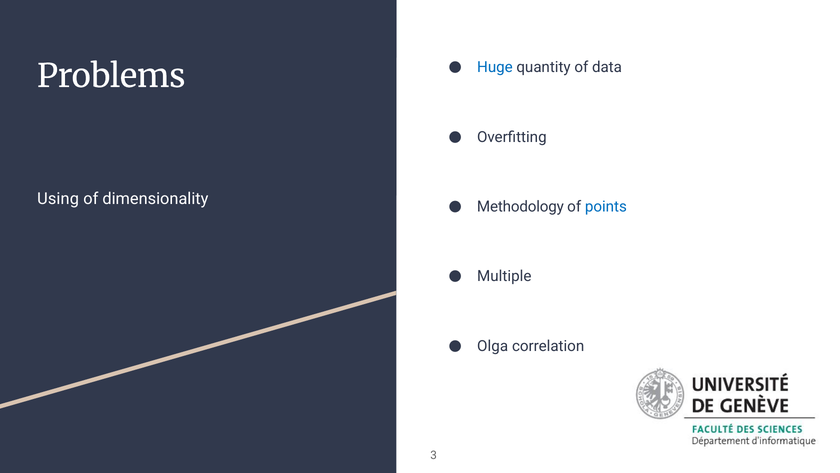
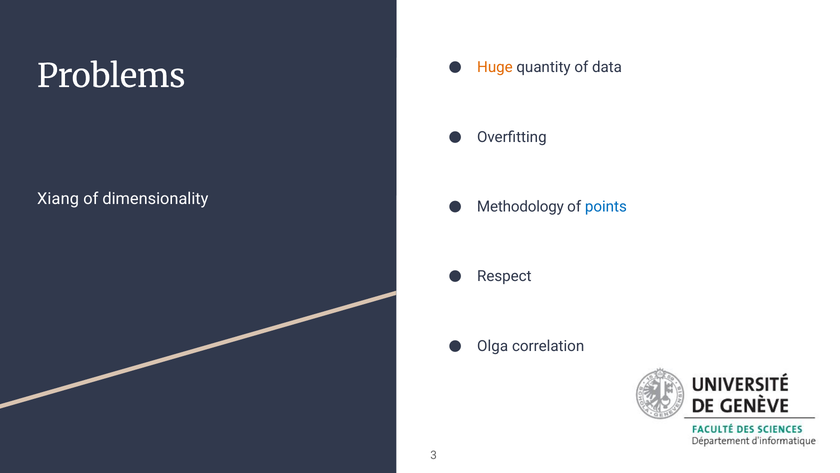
Huge colour: blue -> orange
Using: Using -> Xiang
Multiple: Multiple -> Respect
